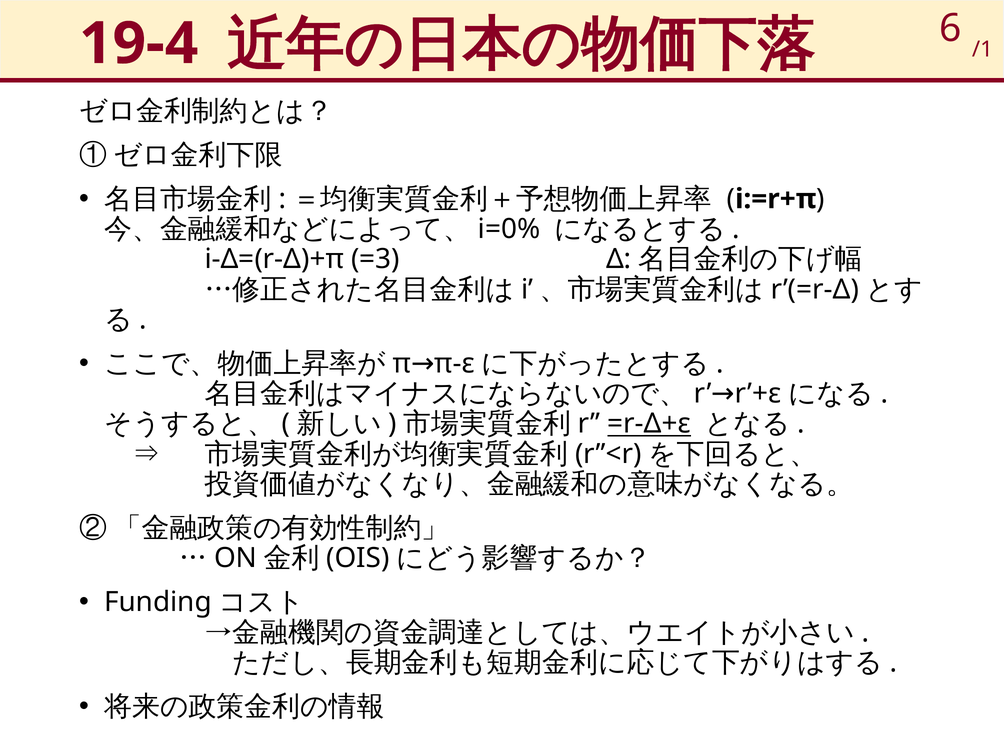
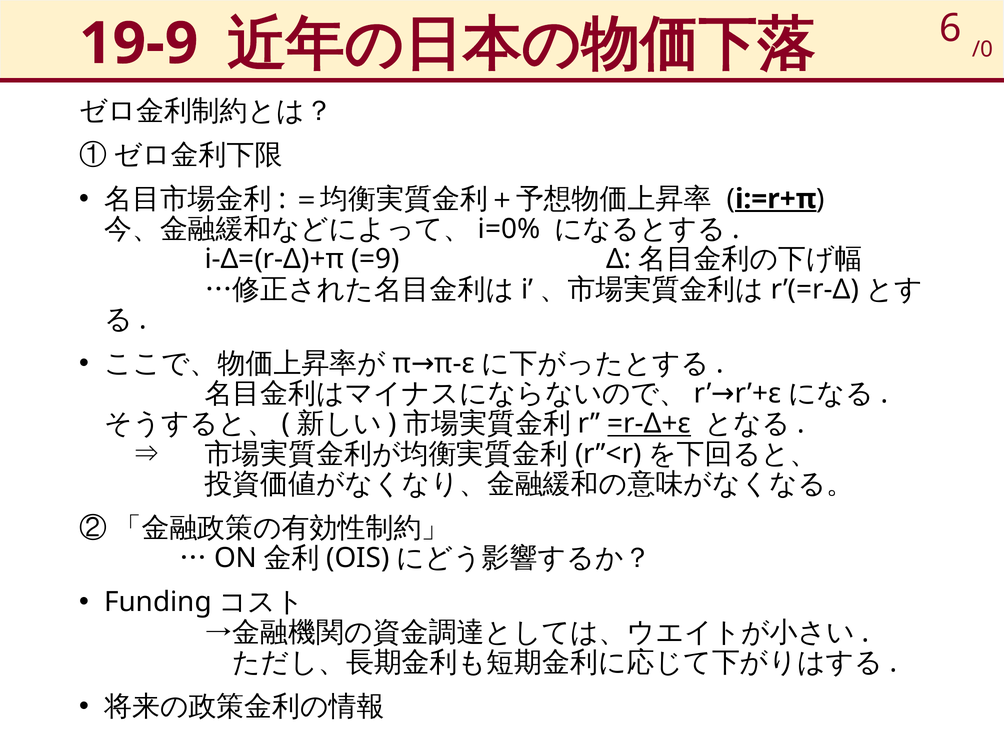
/1: /1 -> /0
19-4: 19-4 -> 19-9
i:=r+π underline: none -> present
=3: =3 -> =9
